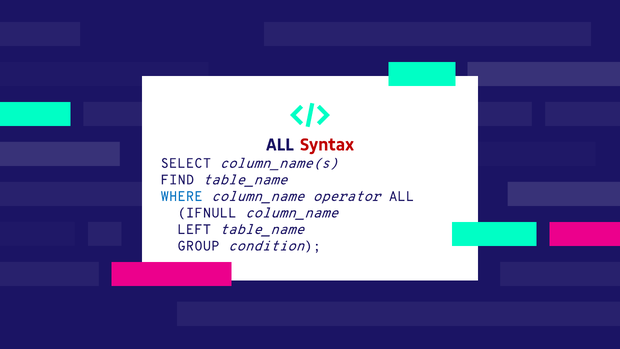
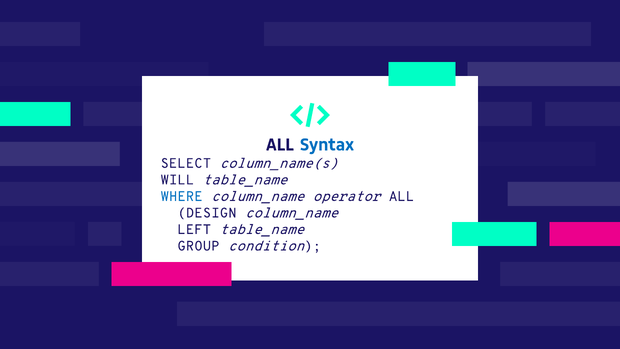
Syntax colour: red -> blue
FIND: FIND -> WILL
IFNULL: IFNULL -> DESIGN
